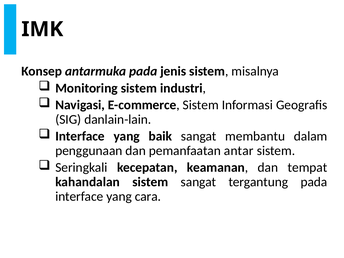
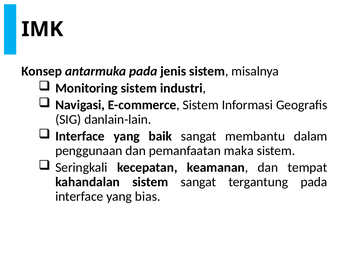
antar: antar -> maka
cara: cara -> bias
